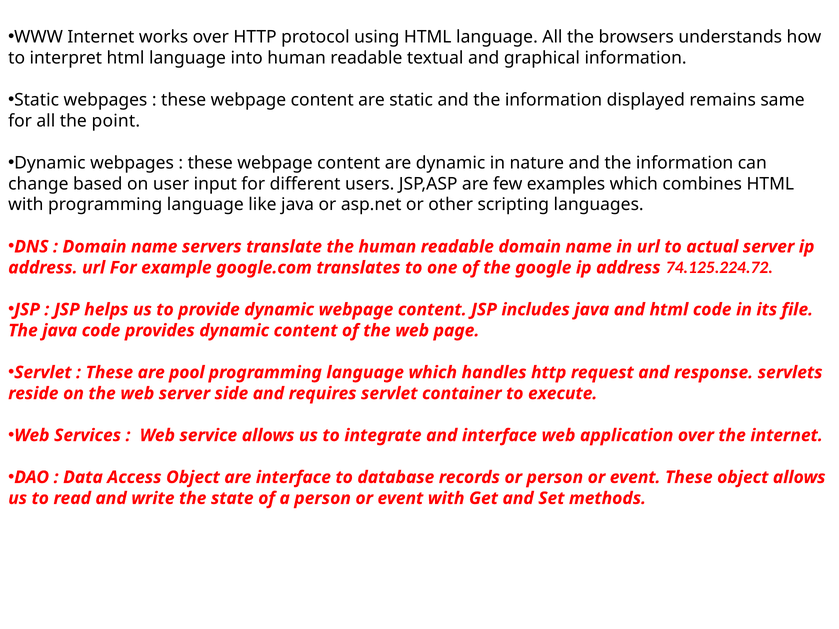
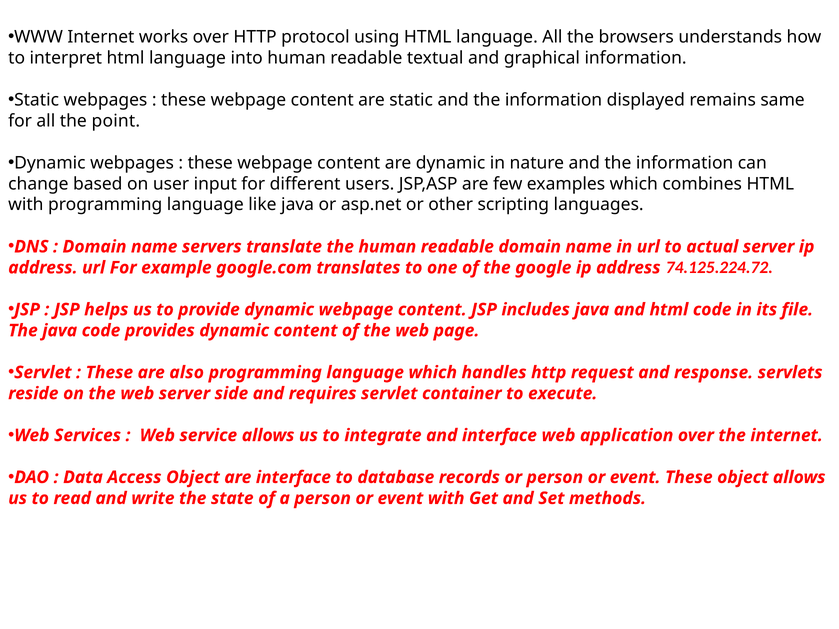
pool: pool -> also
